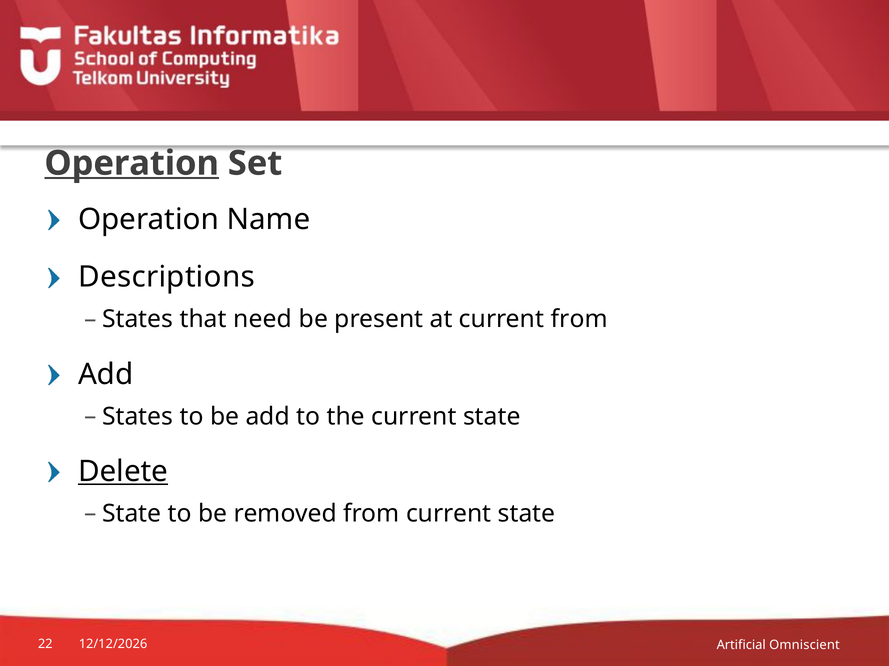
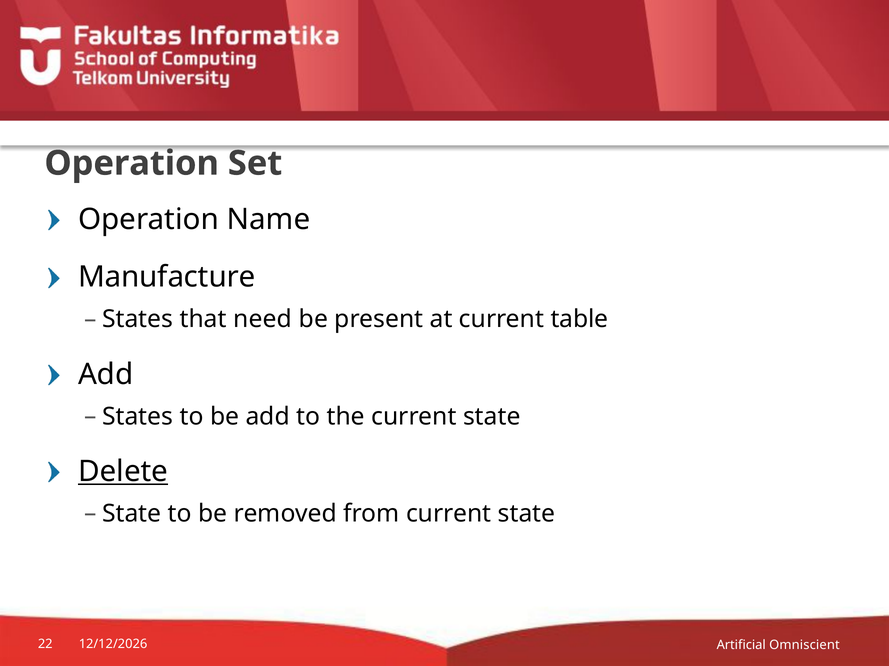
Operation at (132, 163) underline: present -> none
Descriptions: Descriptions -> Manufacture
current from: from -> table
